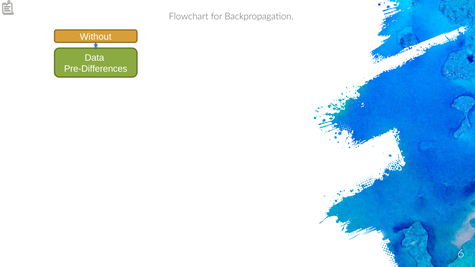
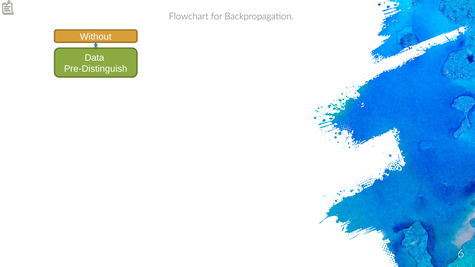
Pre-Differences: Pre-Differences -> Pre-Distinguish
